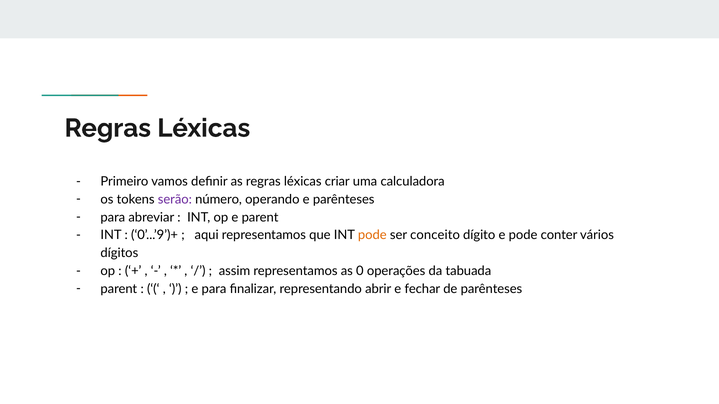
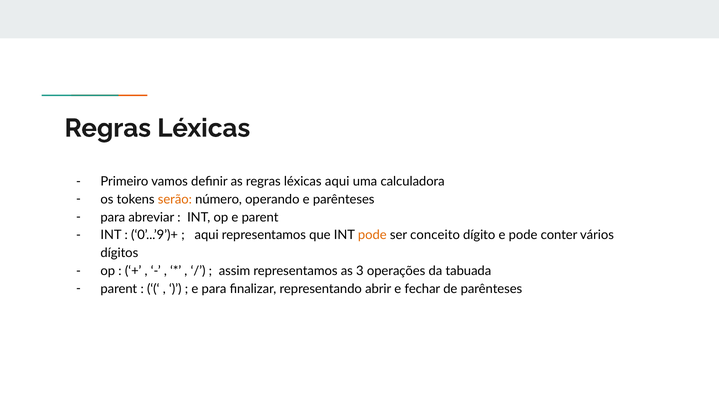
léxicas criar: criar -> aqui
serão colour: purple -> orange
0: 0 -> 3
